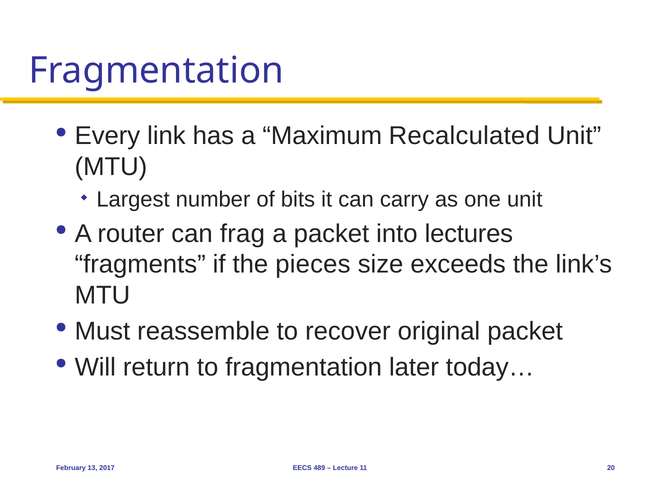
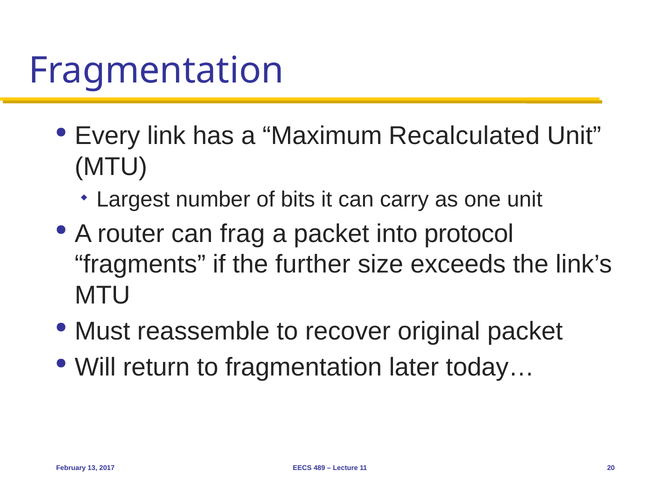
lectures: lectures -> protocol
pieces: pieces -> further
